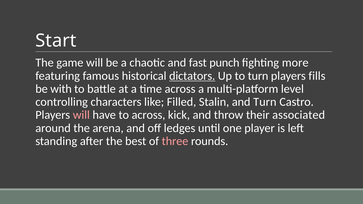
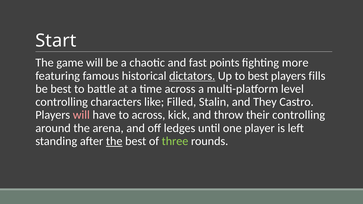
punch: punch -> points
to turn: turn -> best
be with: with -> best
and Turn: Turn -> They
their associated: associated -> controlling
the at (114, 141) underline: none -> present
three colour: pink -> light green
